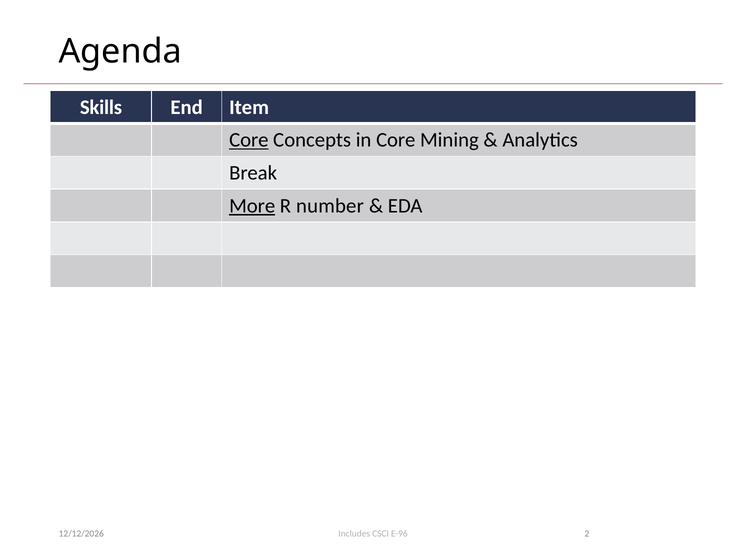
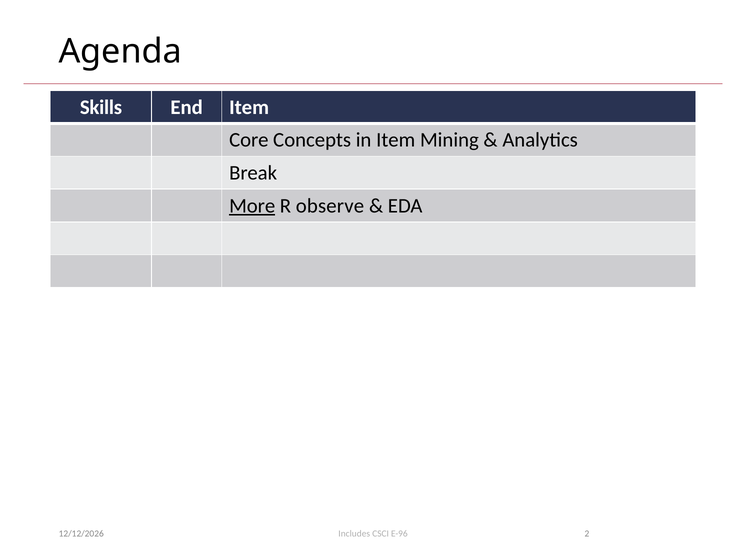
Core at (249, 140) underline: present -> none
in Core: Core -> Item
number: number -> observe
